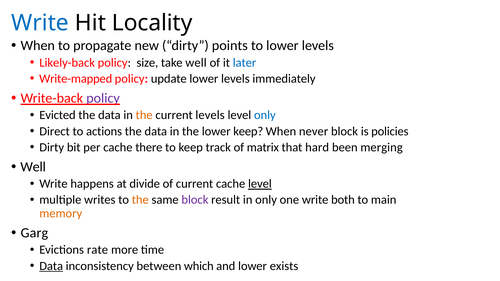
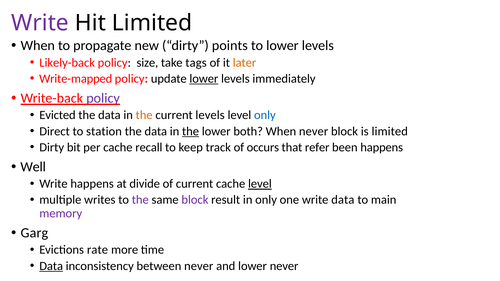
Write at (40, 23) colour: blue -> purple
Hit Locality: Locality -> Limited
take well: well -> tags
later colour: blue -> orange
lower at (204, 79) underline: none -> present
actions: actions -> station
the at (191, 131) underline: none -> present
lower keep: keep -> both
is policies: policies -> limited
there: there -> recall
matrix: matrix -> occurs
hard: hard -> refer
been merging: merging -> happens
the at (140, 200) colour: orange -> purple
write both: both -> data
memory colour: orange -> purple
between which: which -> never
lower exists: exists -> never
